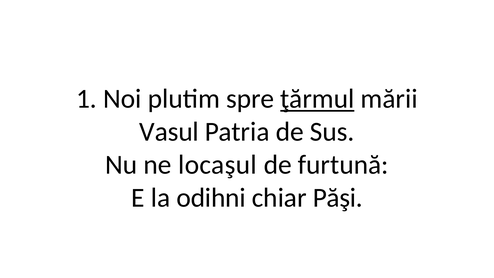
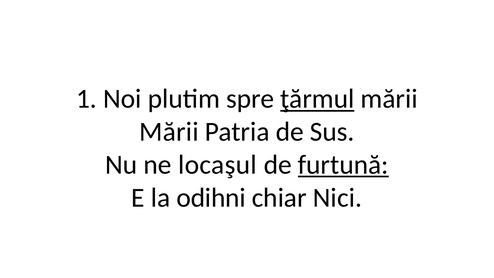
Vasul at (169, 132): Vasul -> Mării
furtună underline: none -> present
Păşi: Păşi -> Nici
